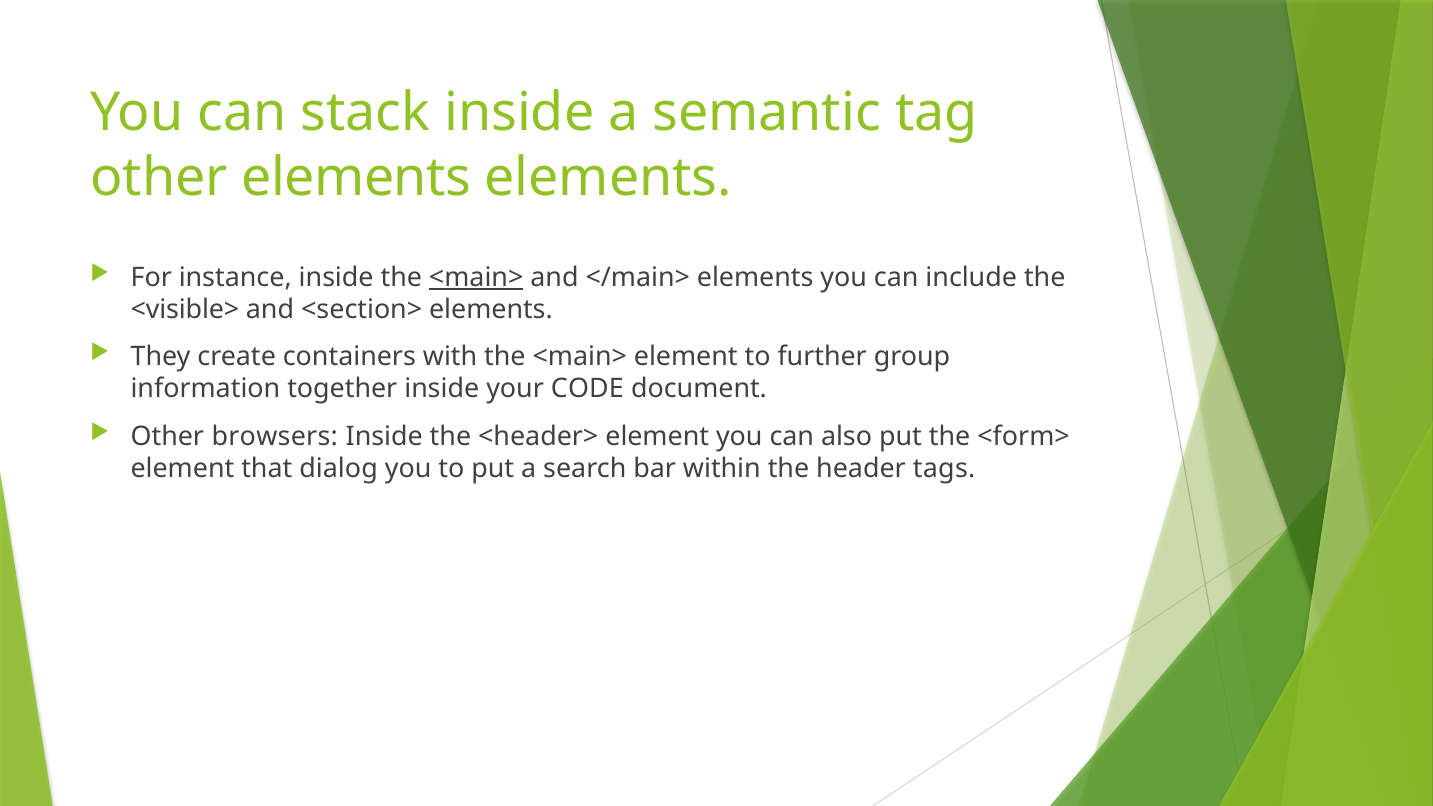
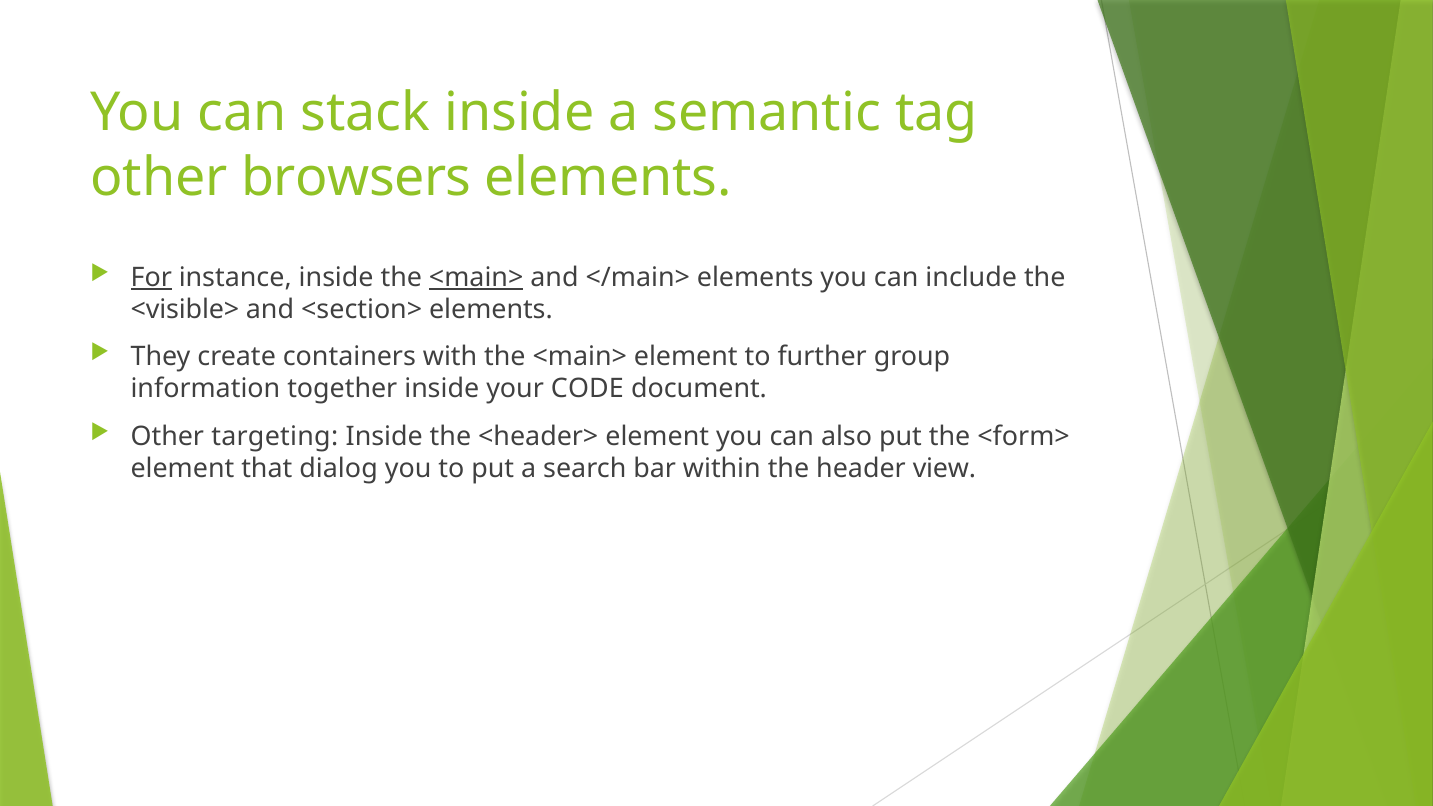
other elements: elements -> browsers
For underline: none -> present
browsers: browsers -> targeting
tags: tags -> view
